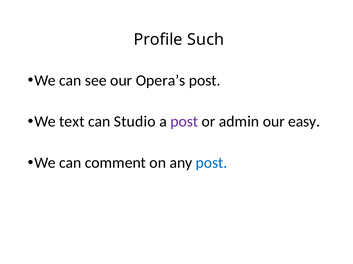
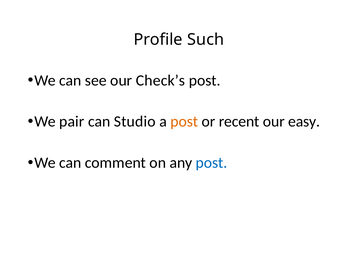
Opera’s: Opera’s -> Check’s
text: text -> pair
post at (184, 122) colour: purple -> orange
admin: admin -> recent
